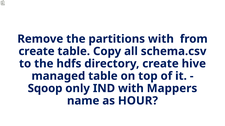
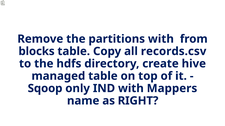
create at (37, 51): create -> blocks
schema.csv: schema.csv -> records.csv
HOUR: HOUR -> RIGHT
